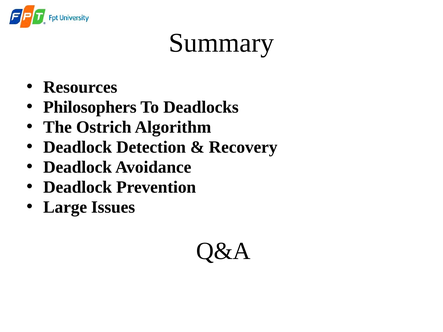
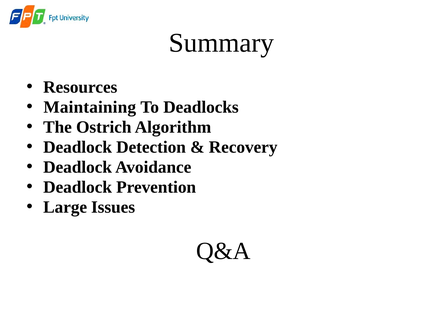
Philosophers: Philosophers -> Maintaining
